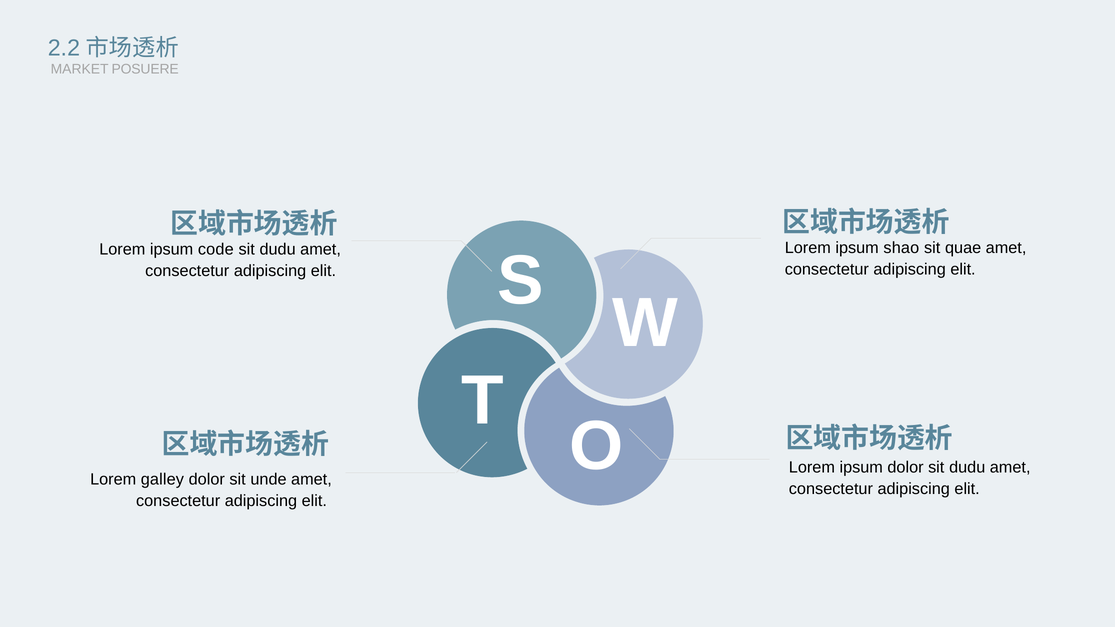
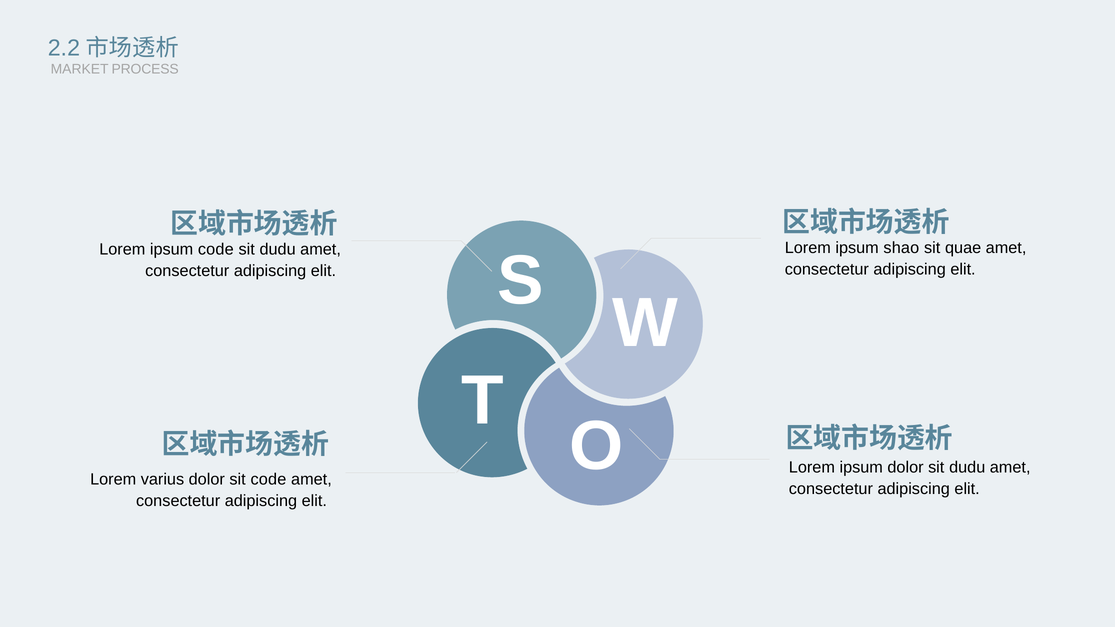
POSUERE: POSUERE -> PROCESS
galley: galley -> varius
sit unde: unde -> code
